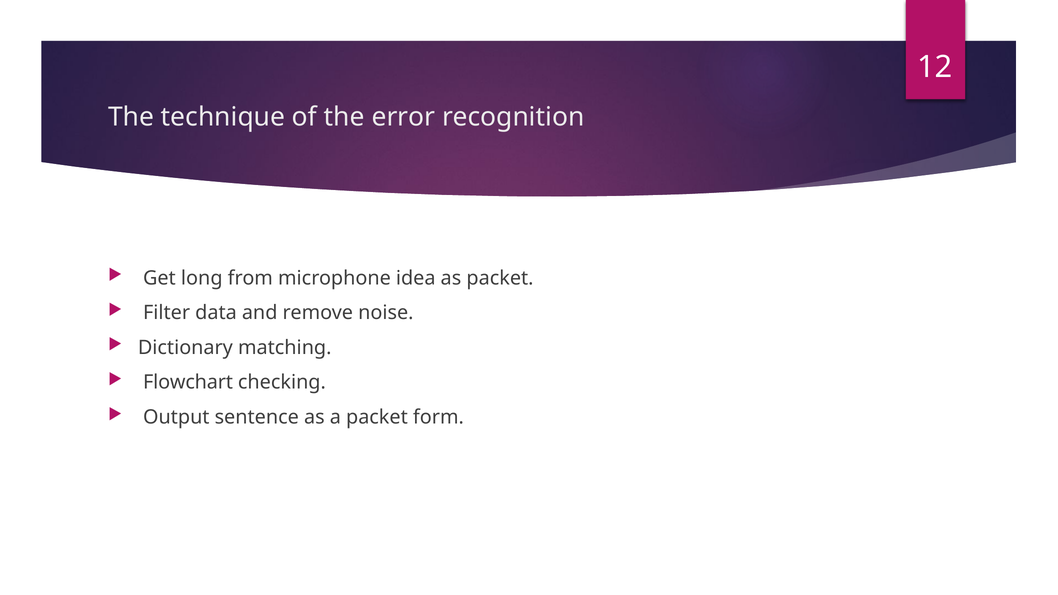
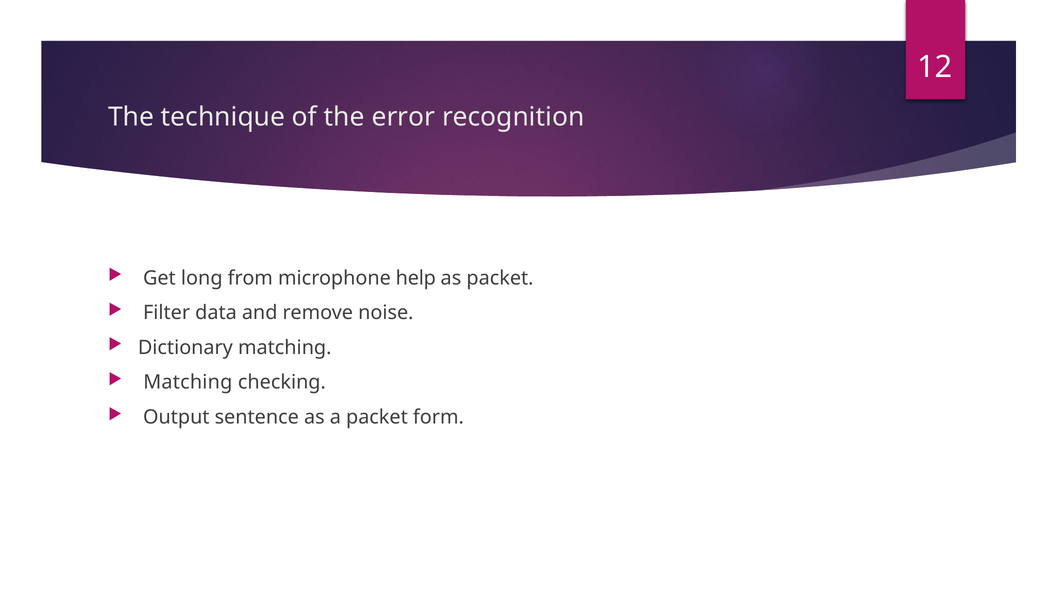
idea: idea -> help
Flowchart at (188, 383): Flowchart -> Matching
